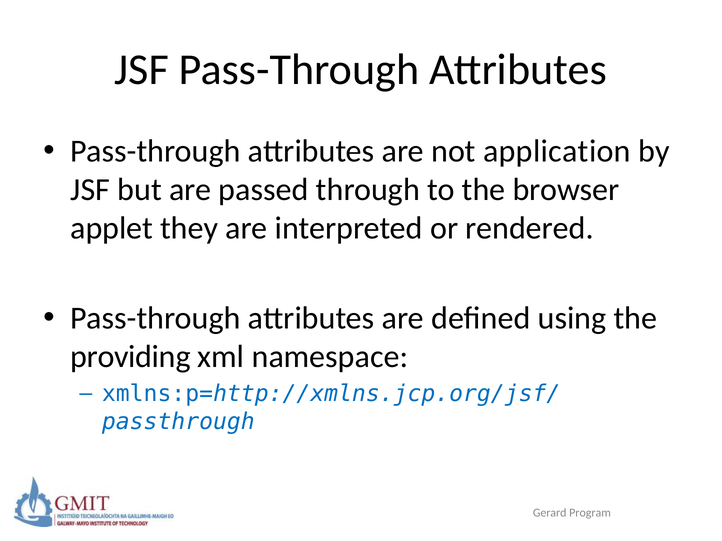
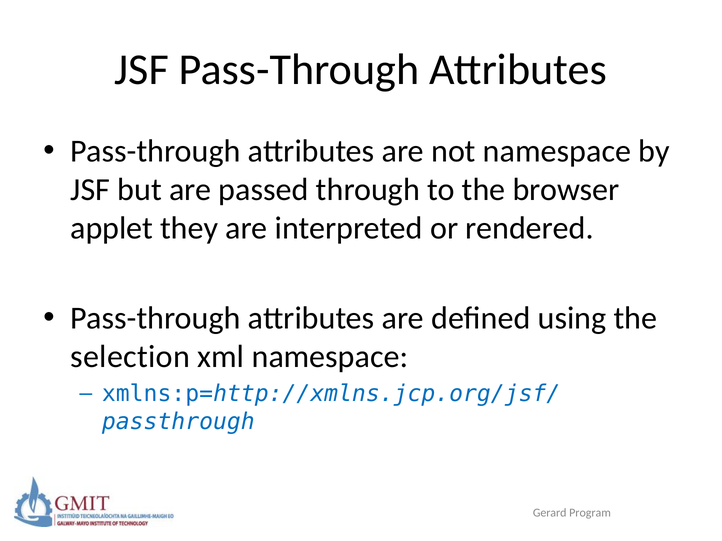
not application: application -> namespace
providing: providing -> selection
